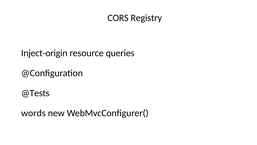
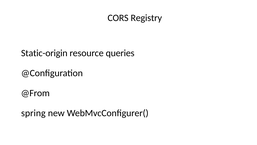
Inject-origin: Inject-origin -> Static-origin
@Tests: @Tests -> @From
words: words -> spring
